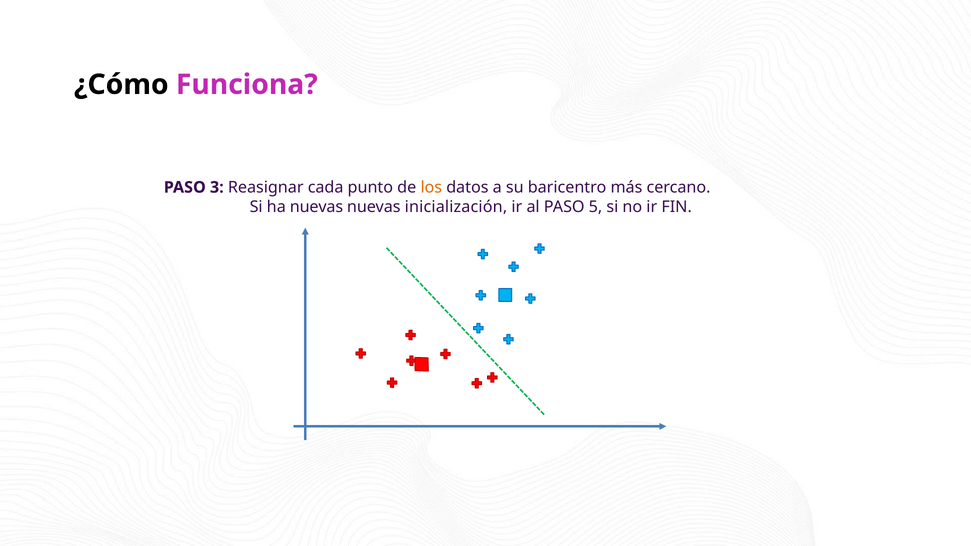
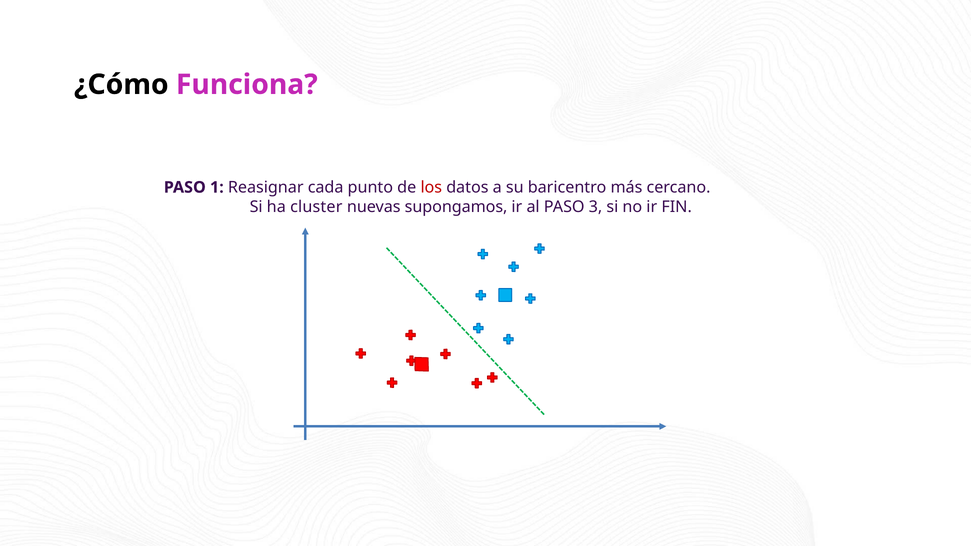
3: 3 -> 1
los colour: orange -> red
ha nuevas: nuevas -> cluster
inicialización: inicialización -> supongamos
5: 5 -> 3
